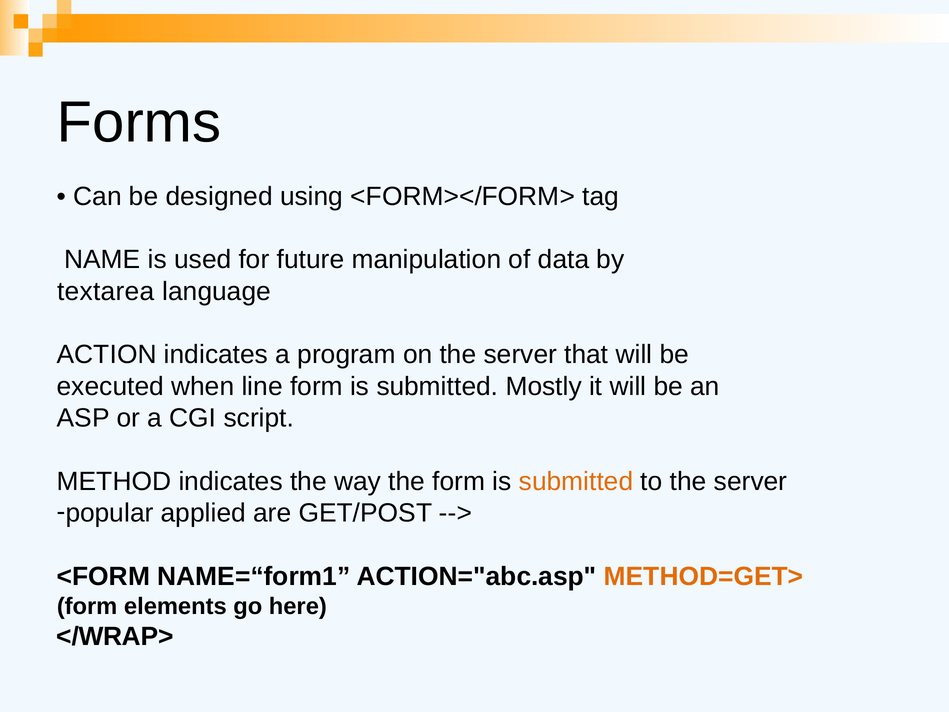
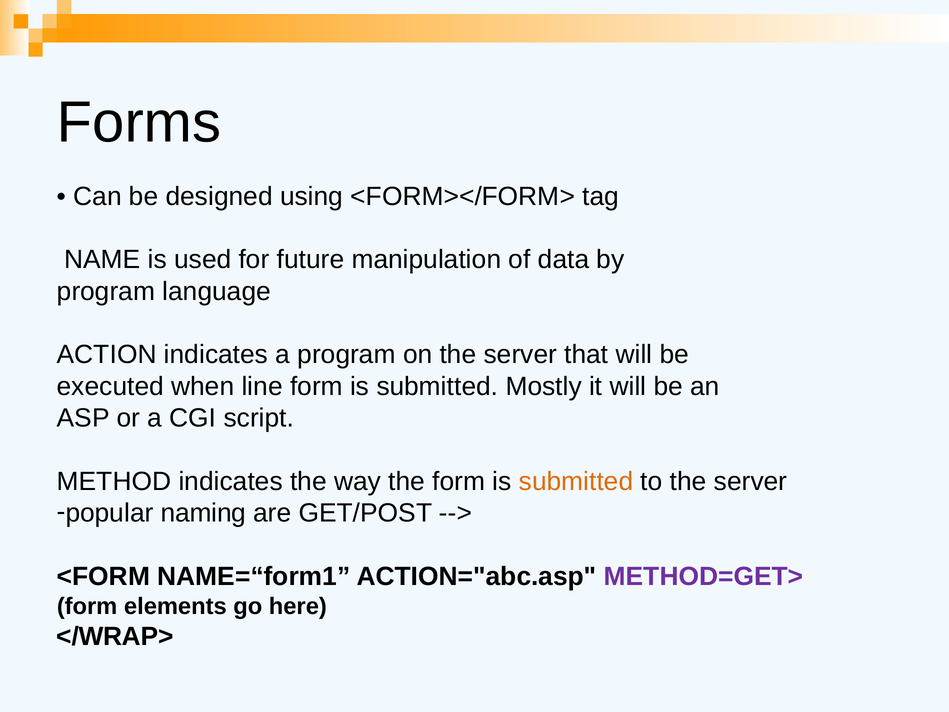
textarea at (106, 291): textarea -> program
applied: applied -> naming
METHOD=GET> colour: orange -> purple
